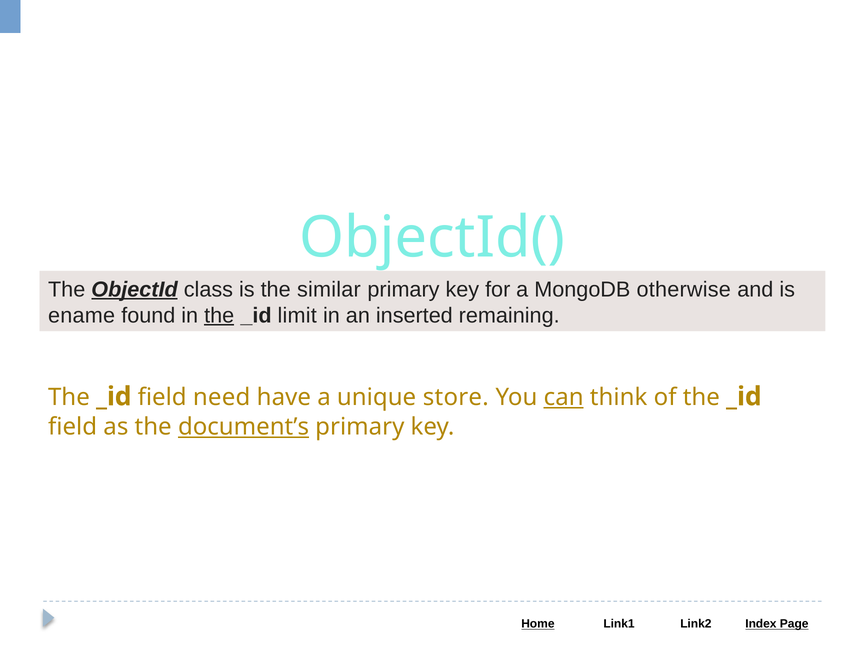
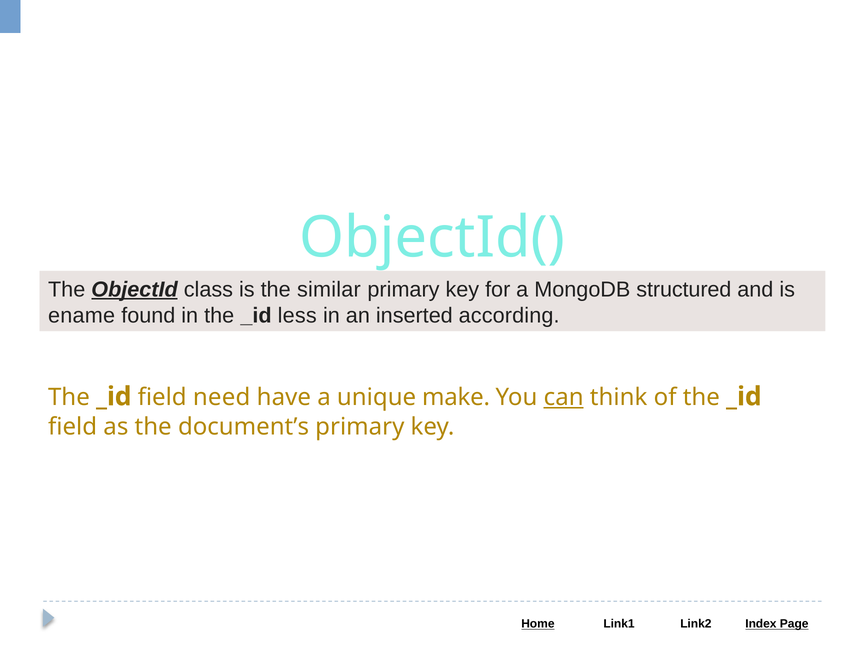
otherwise: otherwise -> structured
the at (219, 315) underline: present -> none
limit: limit -> less
remaining: remaining -> according
store: store -> make
document’s underline: present -> none
